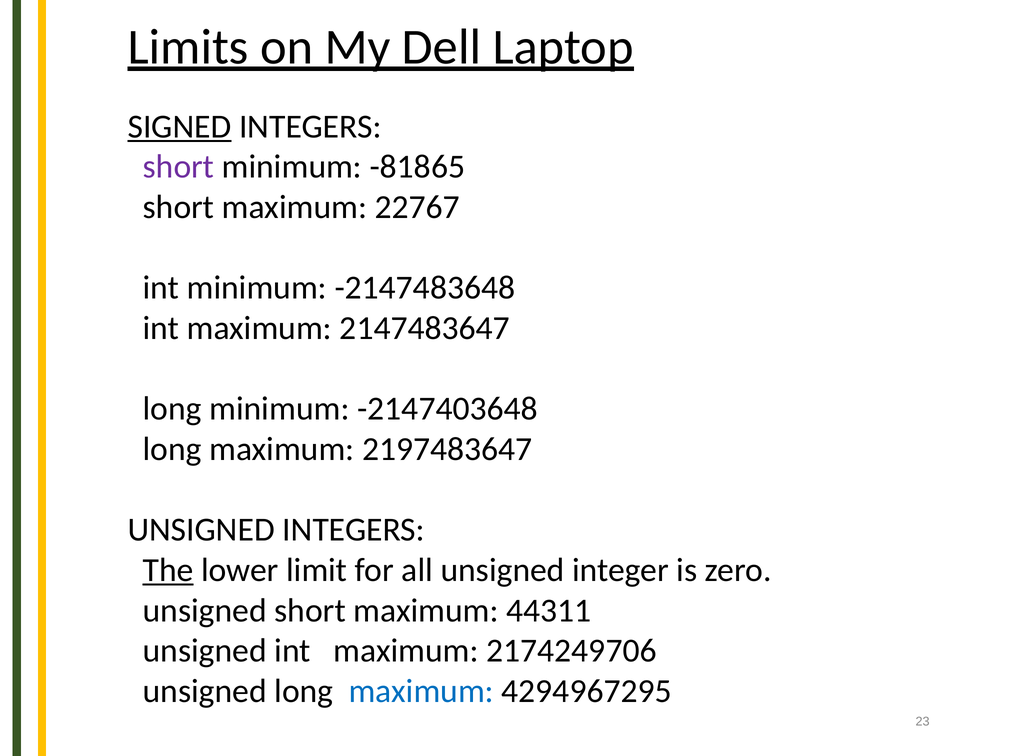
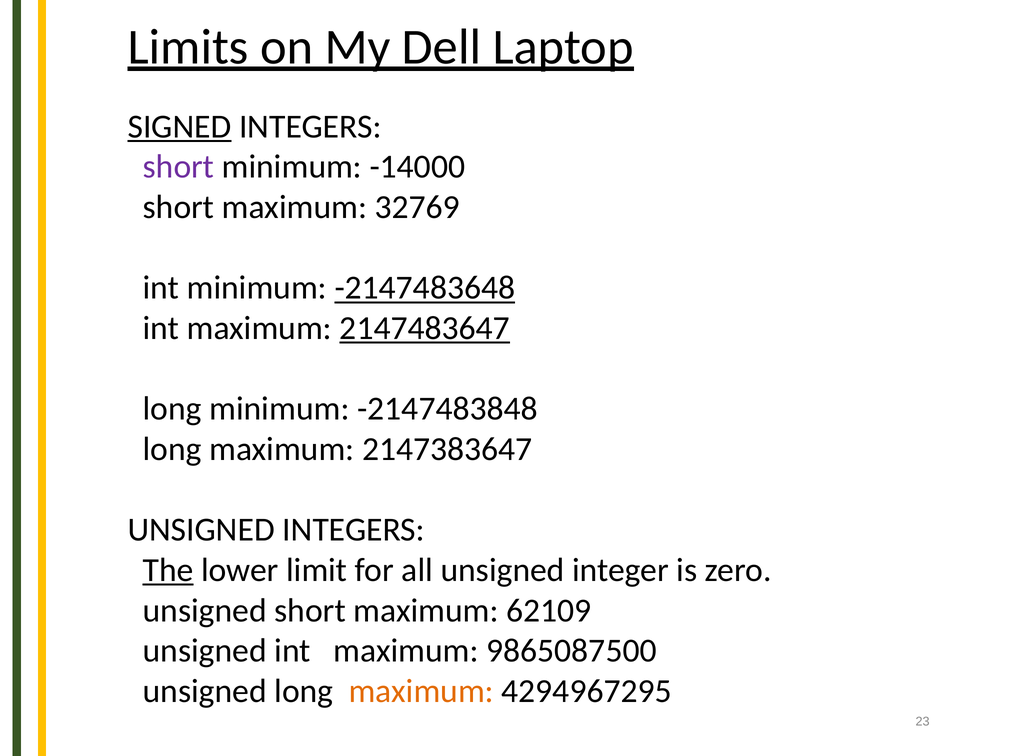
-81865: -81865 -> -14000
22767: 22767 -> 32769
-2147483648 underline: none -> present
2147483647 underline: none -> present
-2147403648: -2147403648 -> -2147483848
2197483647: 2197483647 -> 2147383647
44311: 44311 -> 62109
2174249706: 2174249706 -> 9865087500
maximum at (421, 692) colour: blue -> orange
